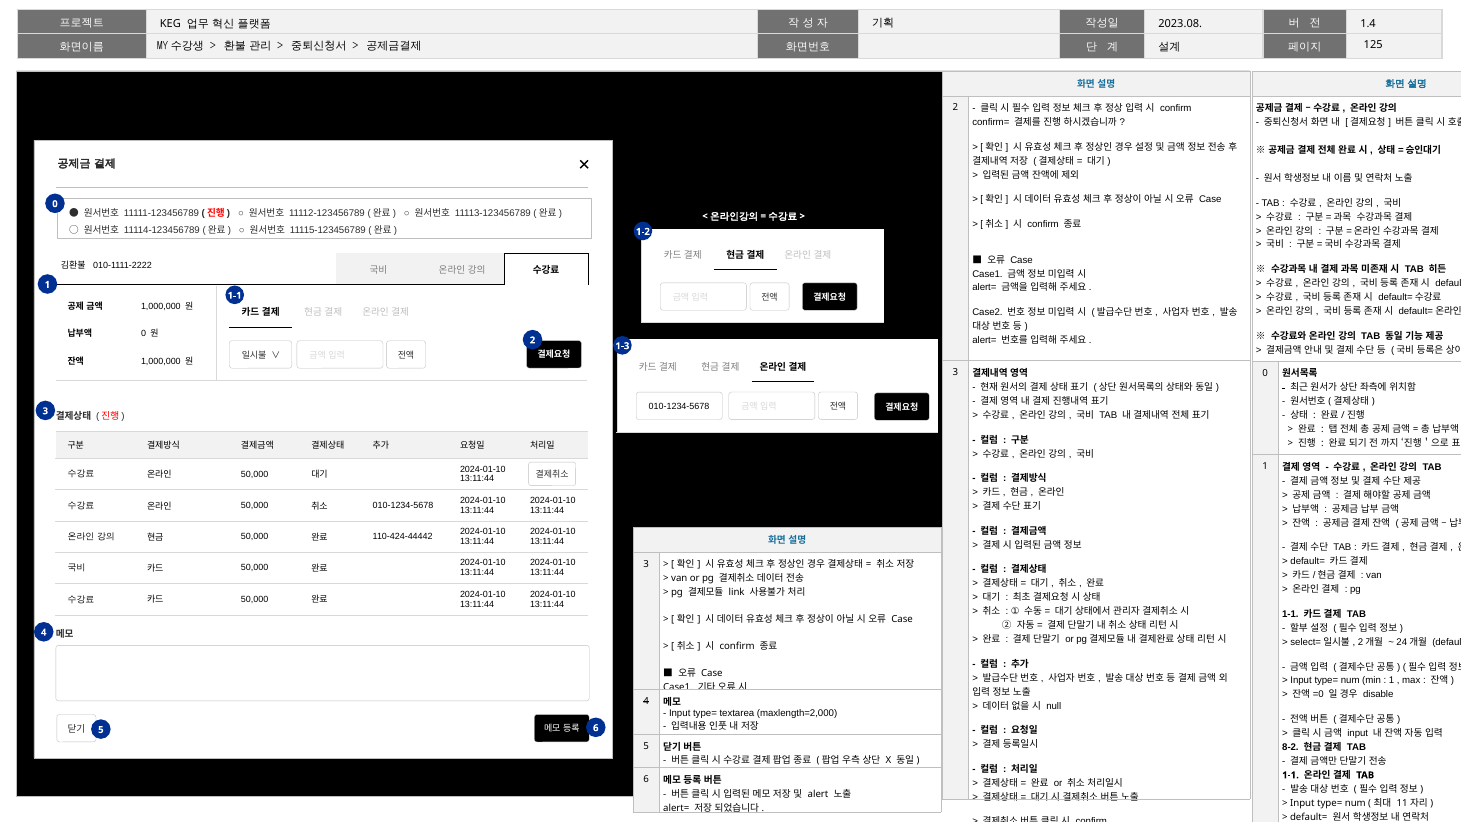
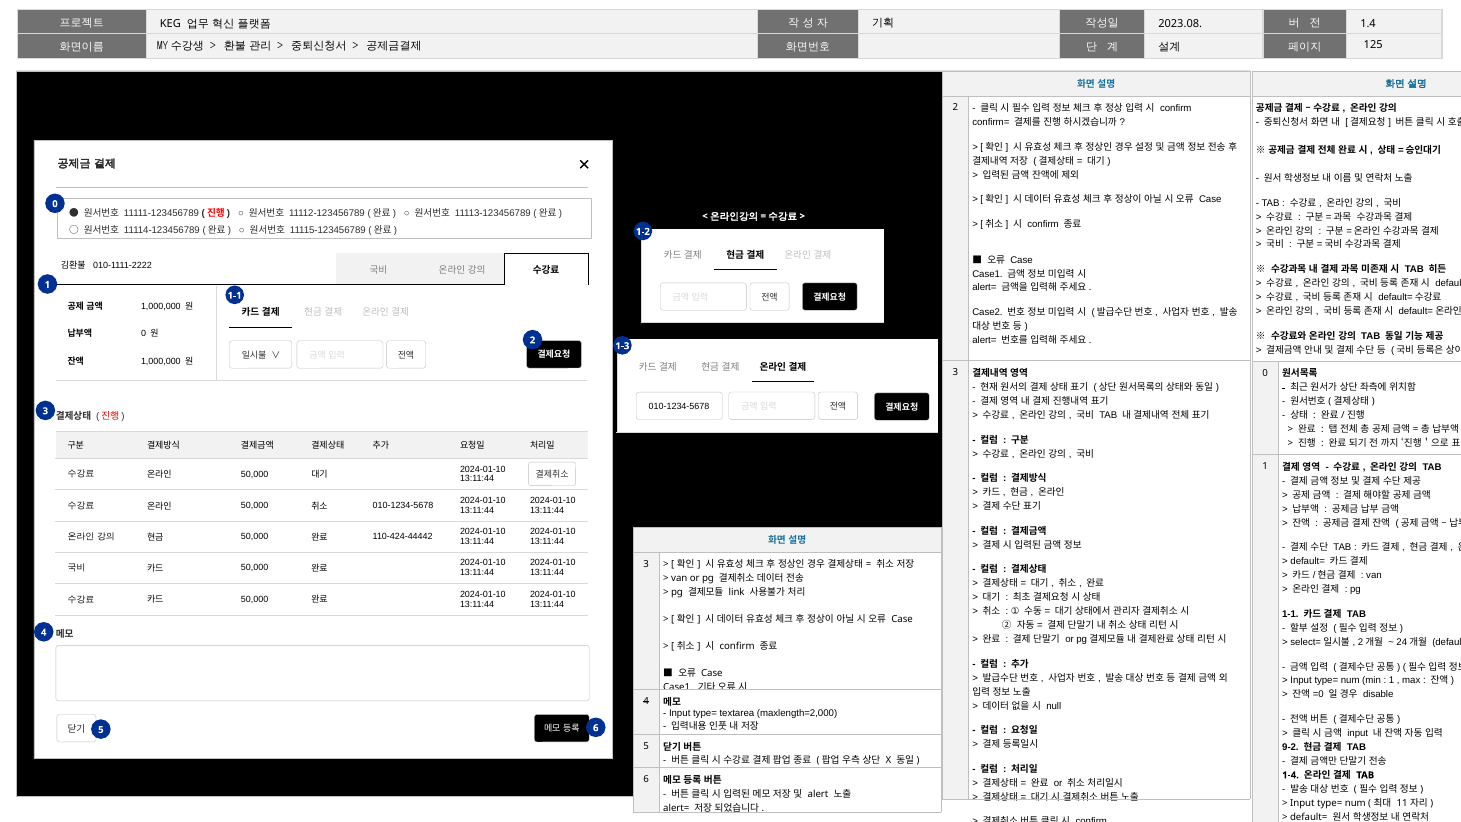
8-2: 8-2 -> 9-2
1-1 at (1291, 775): 1-1 -> 1-4
